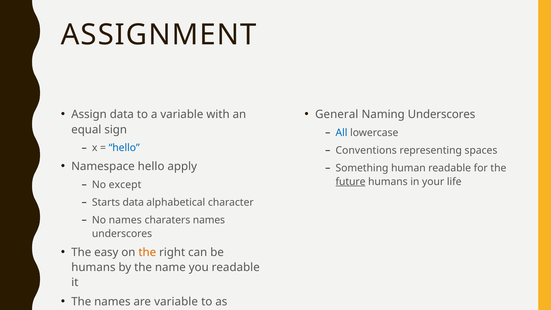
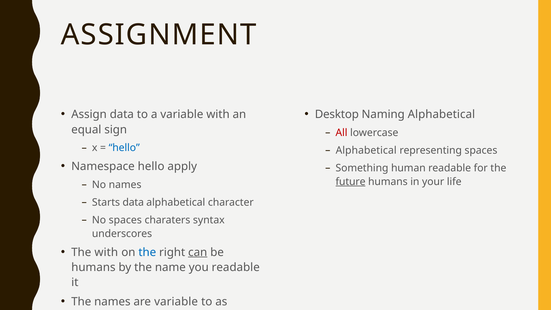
General: General -> Desktop
Naming Underscores: Underscores -> Alphabetical
All colour: blue -> red
Conventions at (366, 150): Conventions -> Alphabetical
No except: except -> names
No names: names -> spaces
charaters names: names -> syntax
The easy: easy -> with
the at (147, 252) colour: orange -> blue
can underline: none -> present
